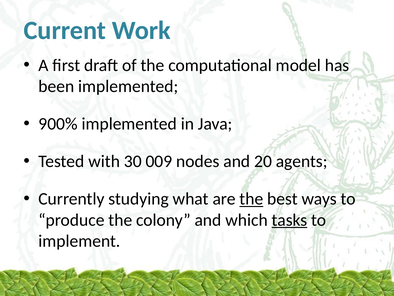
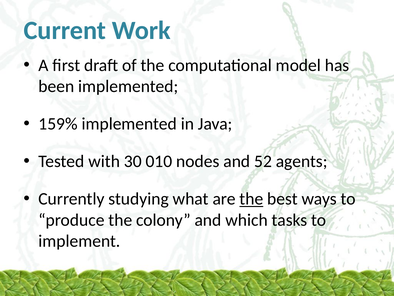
900%: 900% -> 159%
009: 009 -> 010
20: 20 -> 52
tasks underline: present -> none
